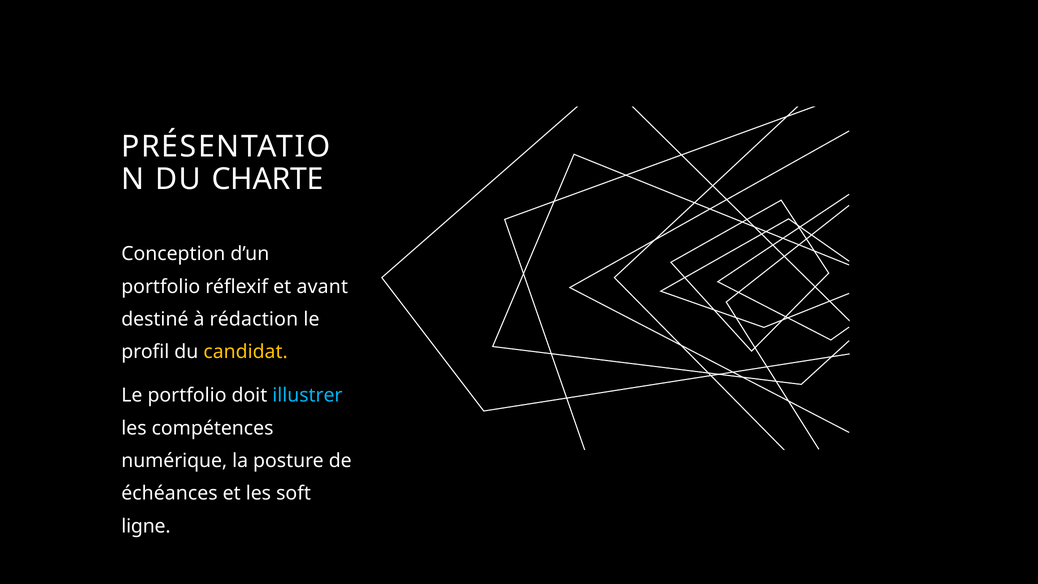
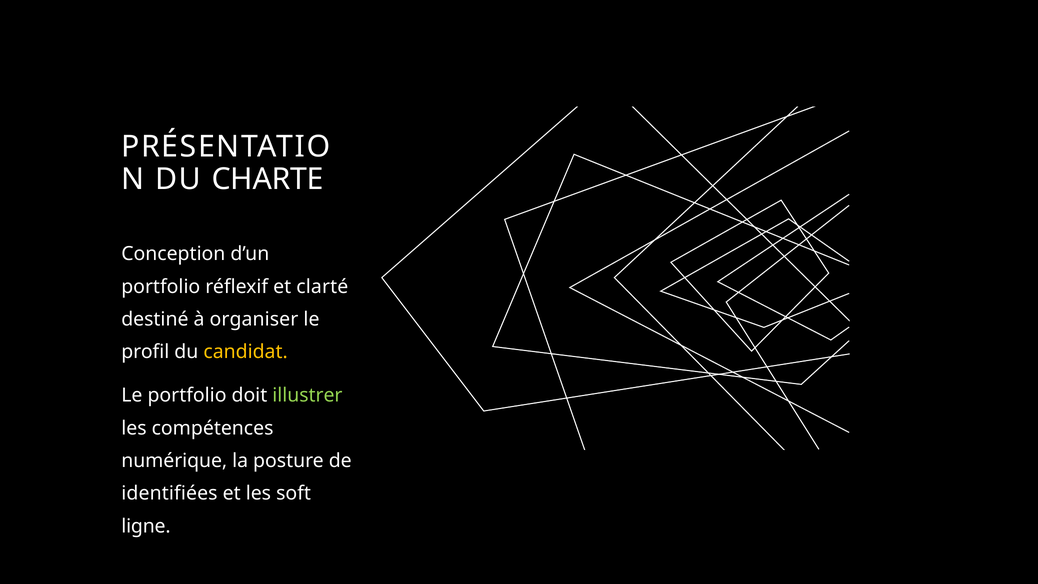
avant: avant -> clarté
rédaction: rédaction -> organiser
illustrer colour: light blue -> light green
échéances: échéances -> identifiées
